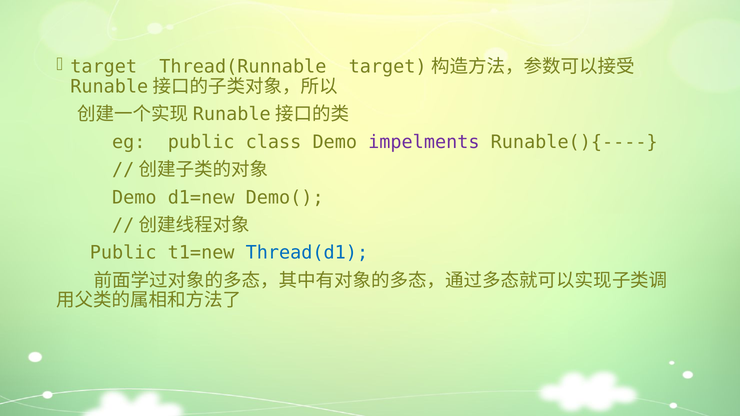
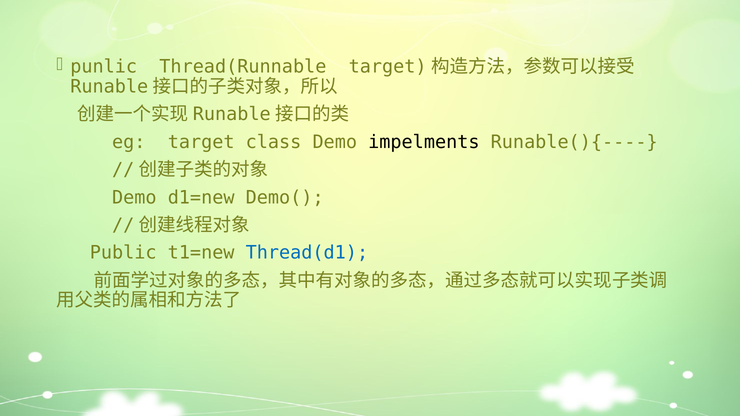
target: target -> punlic
eg public: public -> target
impelments colour: purple -> black
